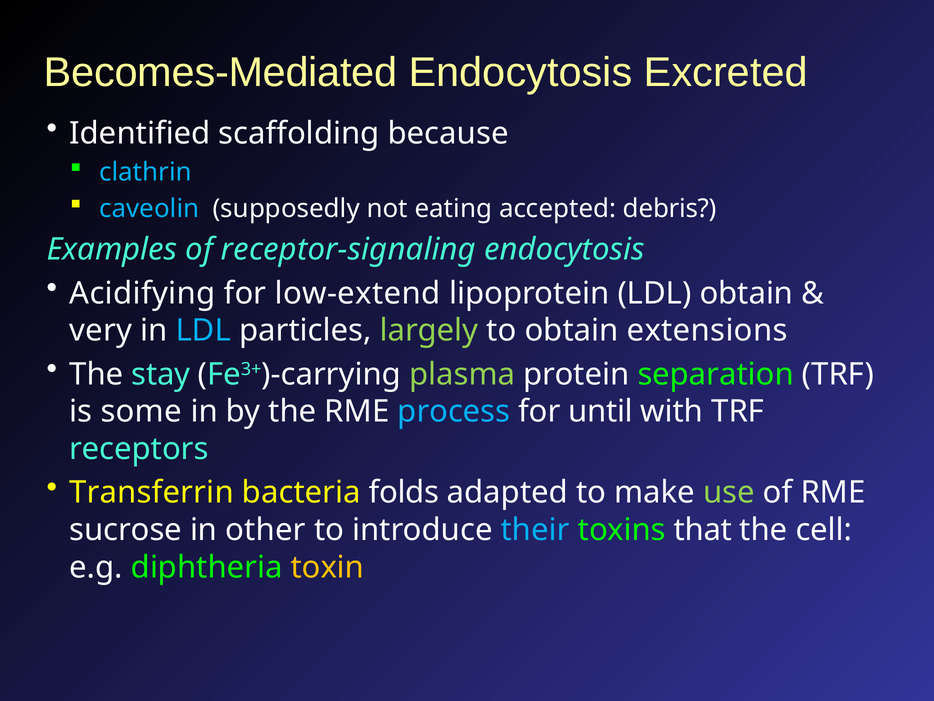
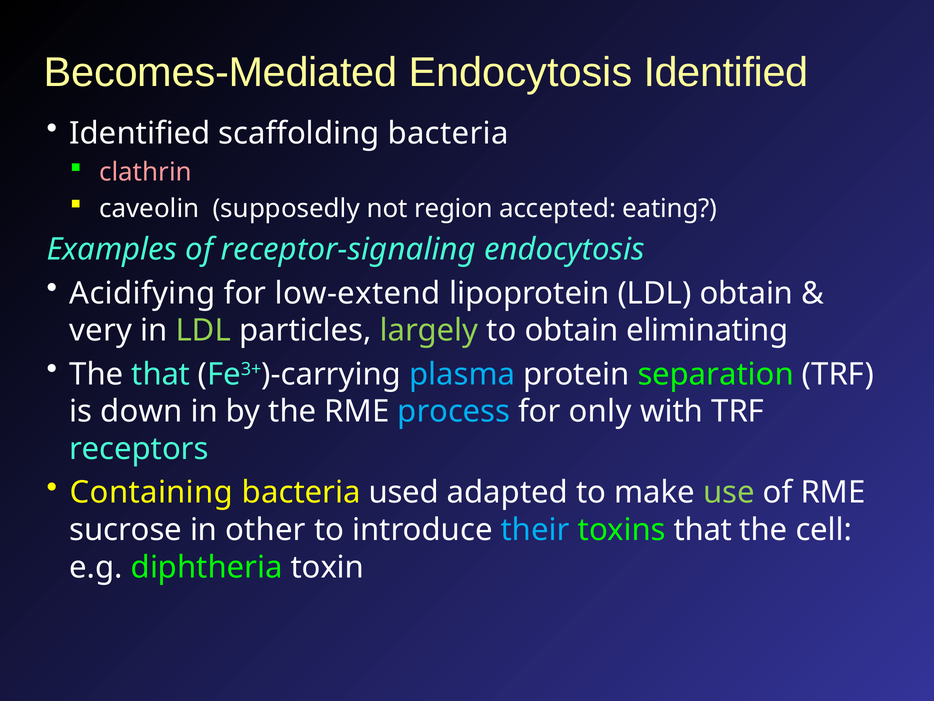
Endocytosis Excreted: Excreted -> Identified
scaffolding because: because -> bacteria
clathrin colour: light blue -> pink
caveolin colour: light blue -> white
eating: eating -> region
debris: debris -> eating
LDL at (203, 330) colour: light blue -> light green
extensions: extensions -> eliminating
The stay: stay -> that
plasma colour: light green -> light blue
some: some -> down
until: until -> only
Transferrin: Transferrin -> Containing
folds: folds -> used
toxin colour: yellow -> white
